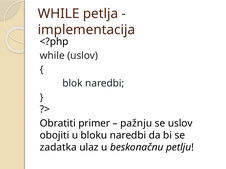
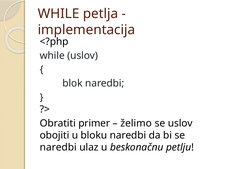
pažnju: pažnju -> želimo
zadatka at (58, 148): zadatka -> naredbi
